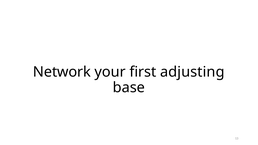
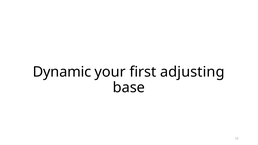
Network: Network -> Dynamic
